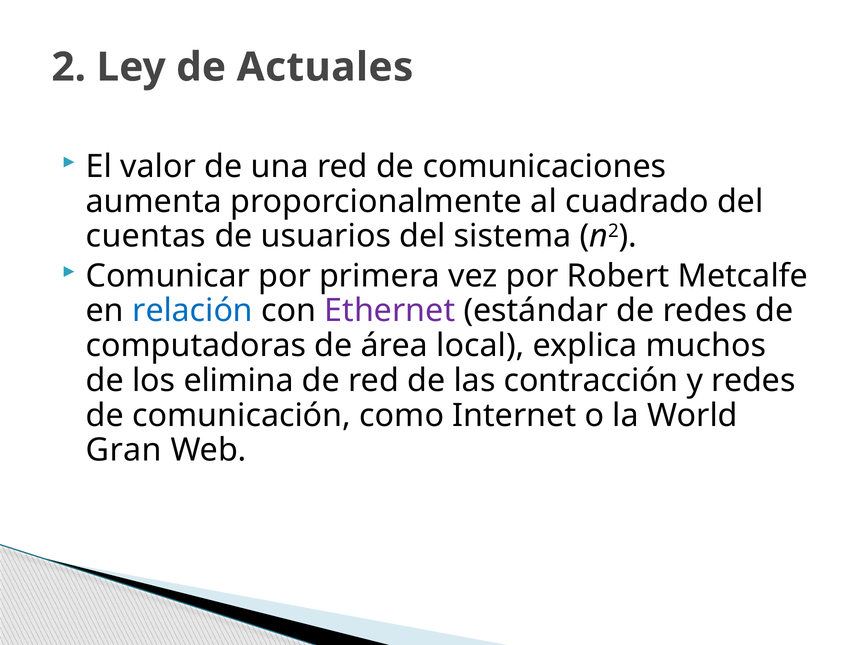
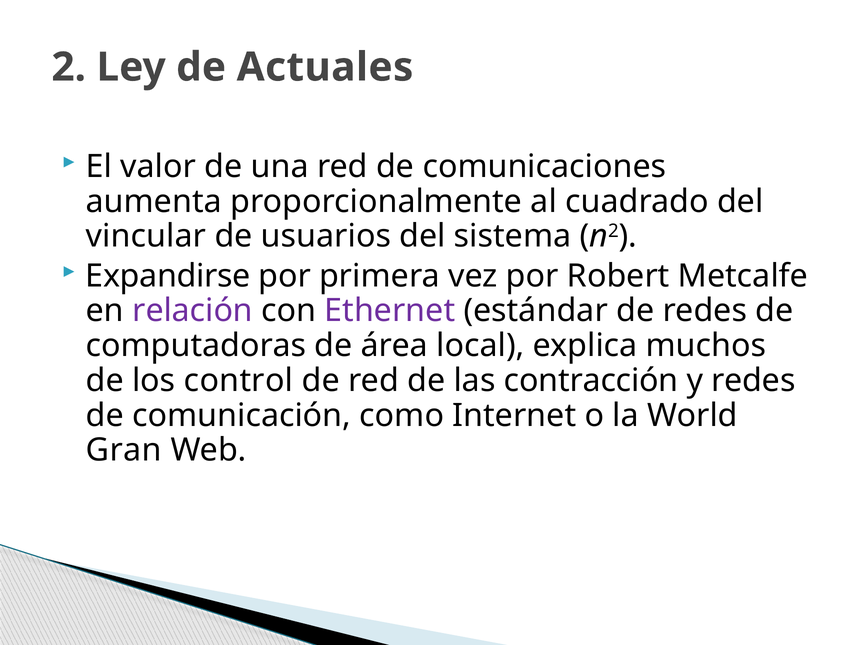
cuentas: cuentas -> vincular
Comunicar: Comunicar -> Expandirse
relación colour: blue -> purple
elimina: elimina -> control
